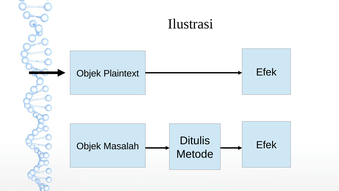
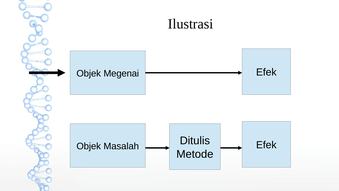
Plaintext: Plaintext -> Megenai
